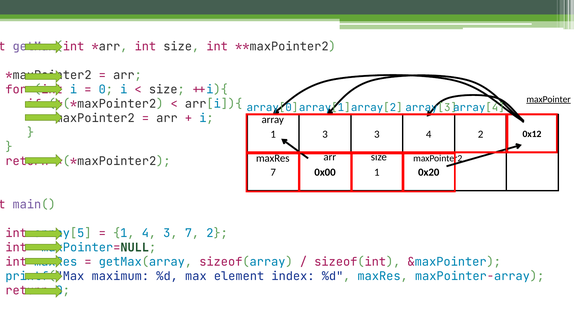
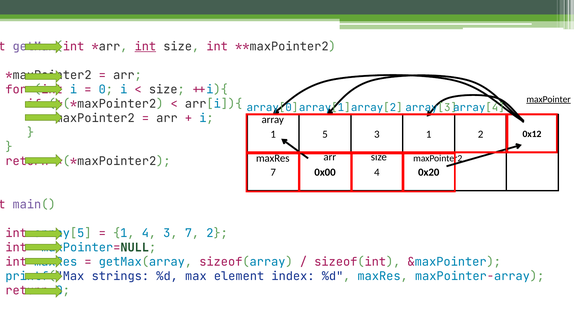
int at (145, 46) underline: none -> present
1 3: 3 -> 5
3 4: 4 -> 1
0x00 1: 1 -> 4
maximum: maximum -> strings
